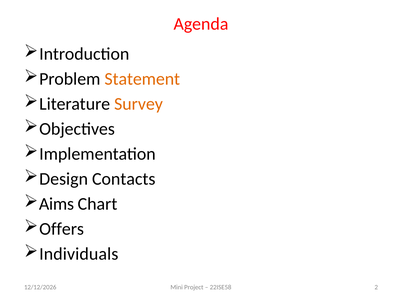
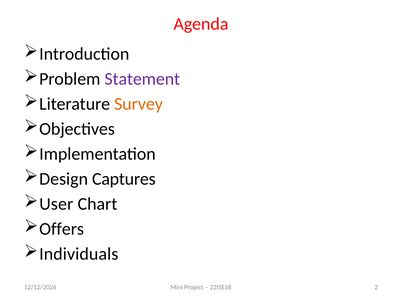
Statement colour: orange -> purple
Contacts: Contacts -> Captures
Aims: Aims -> User
